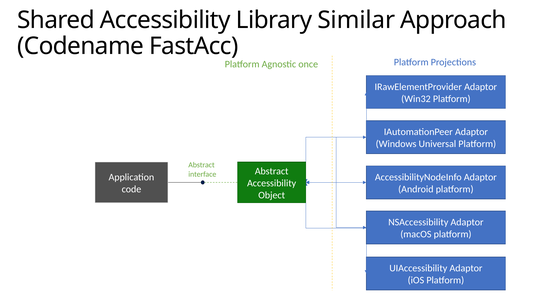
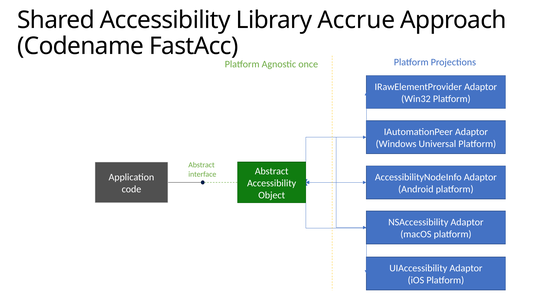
Similar: Similar -> Accrue
